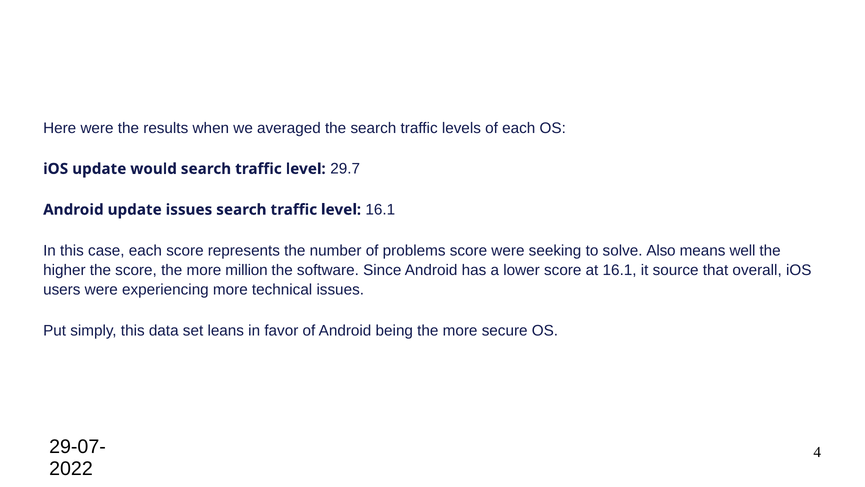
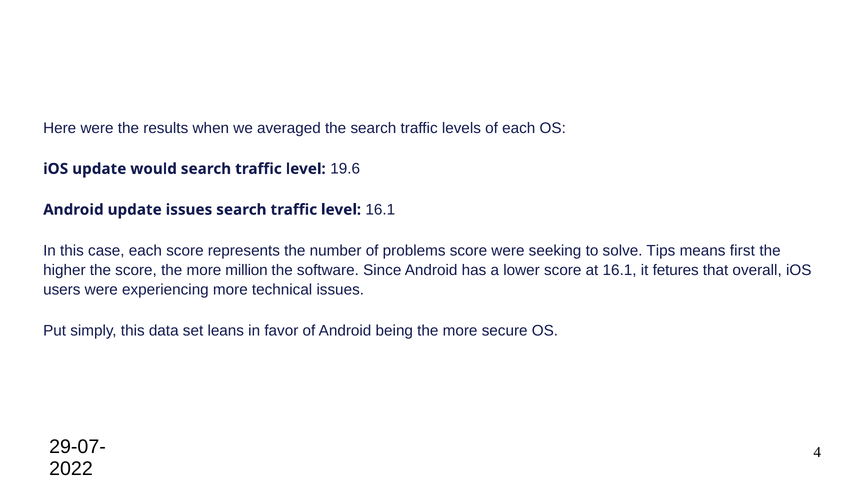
29.7: 29.7 -> 19.6
Also: Also -> Tips
well: well -> first
source: source -> fetures
